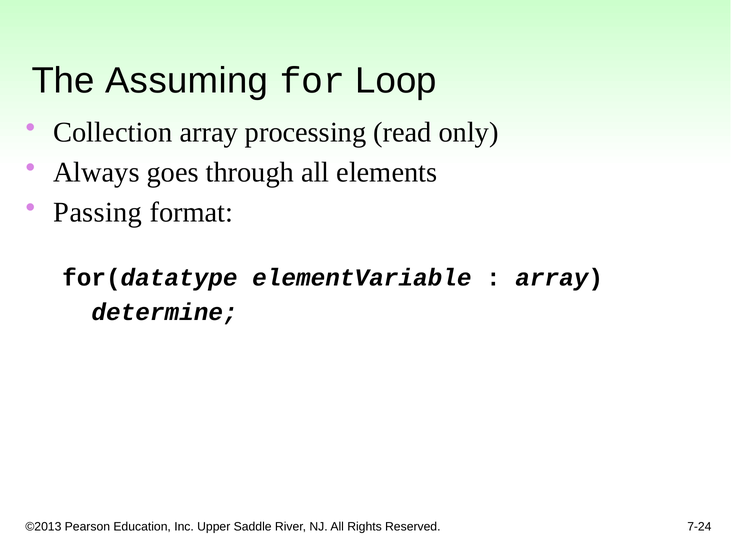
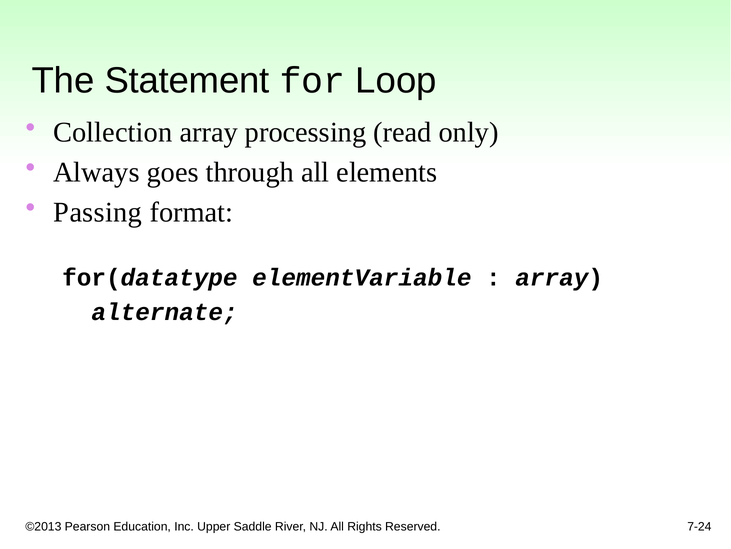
Assuming: Assuming -> Statement
determine: determine -> alternate
